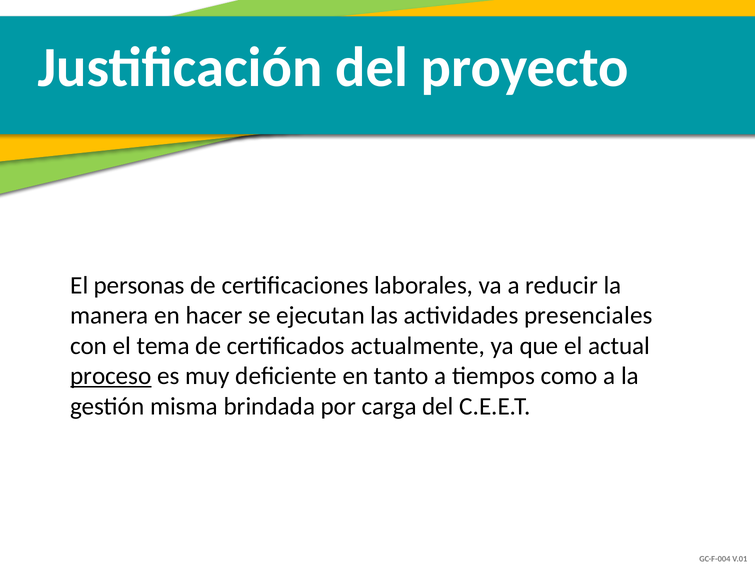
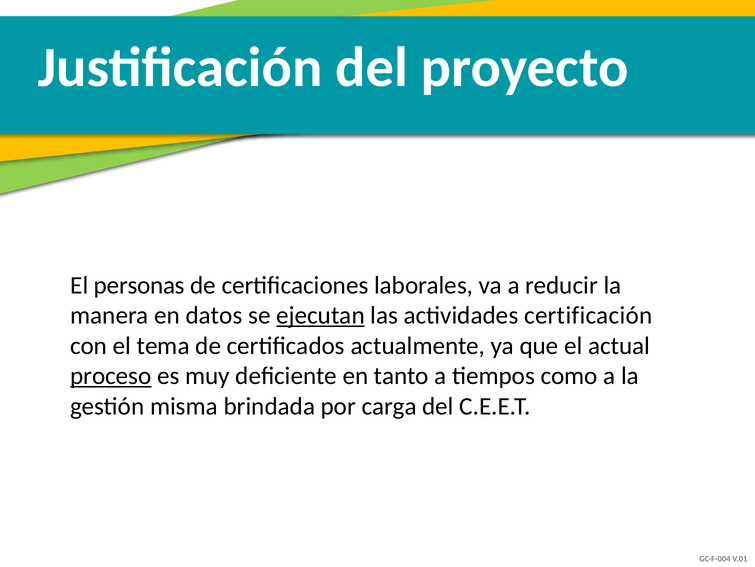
hacer: hacer -> datos
ejecutan underline: none -> present
presenciales: presenciales -> certificación
